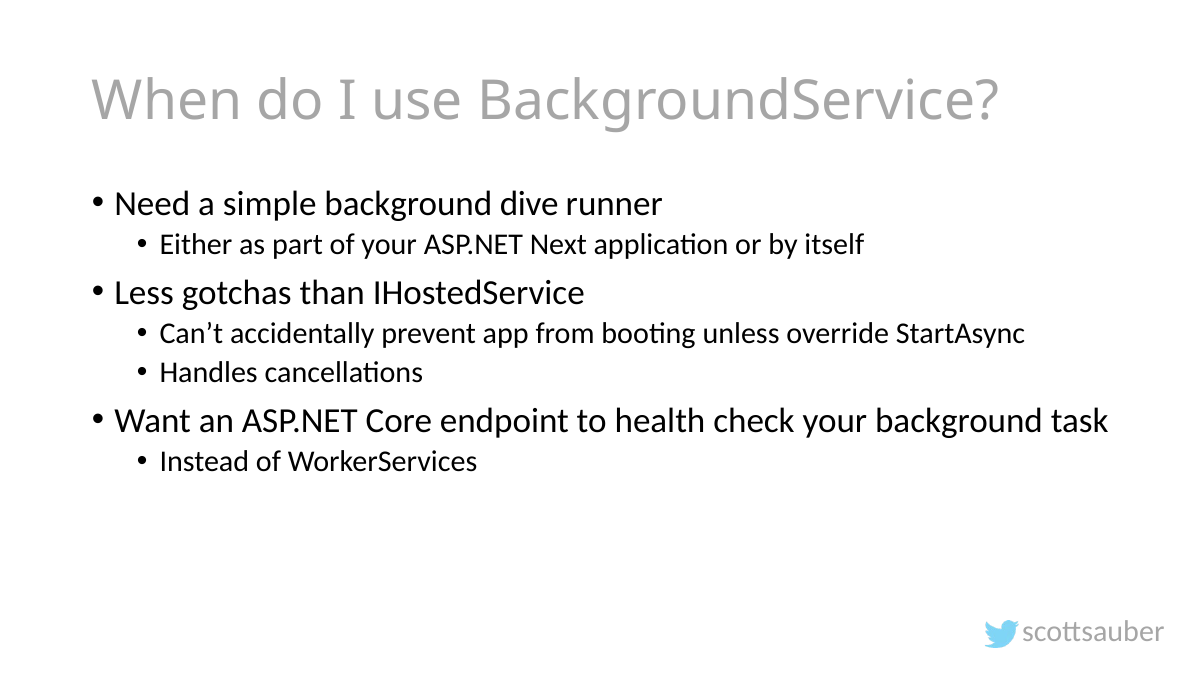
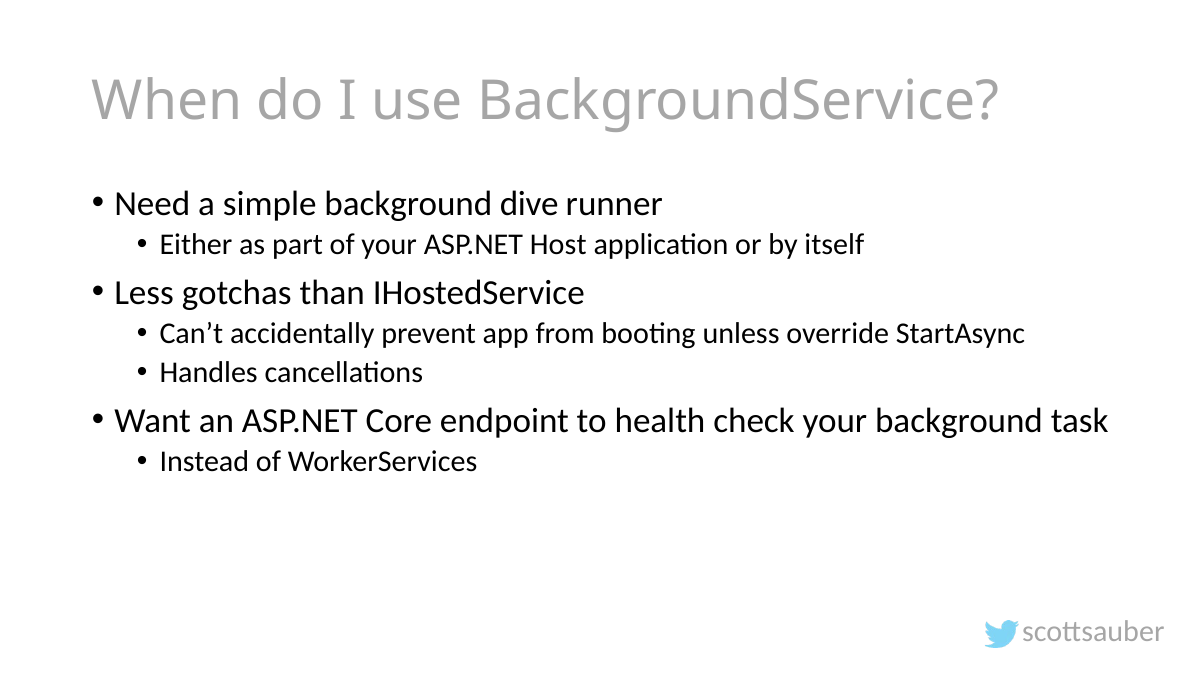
Next: Next -> Host
